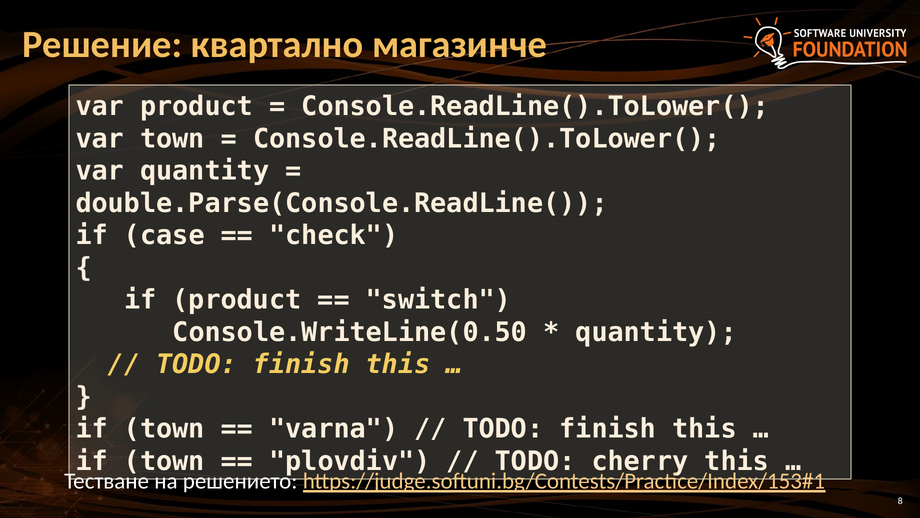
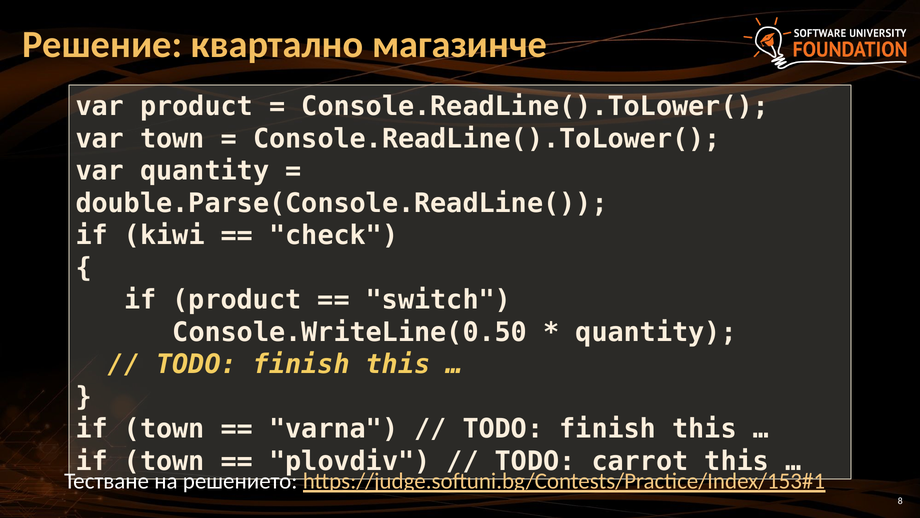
case: case -> kiwi
cherry: cherry -> carrot
